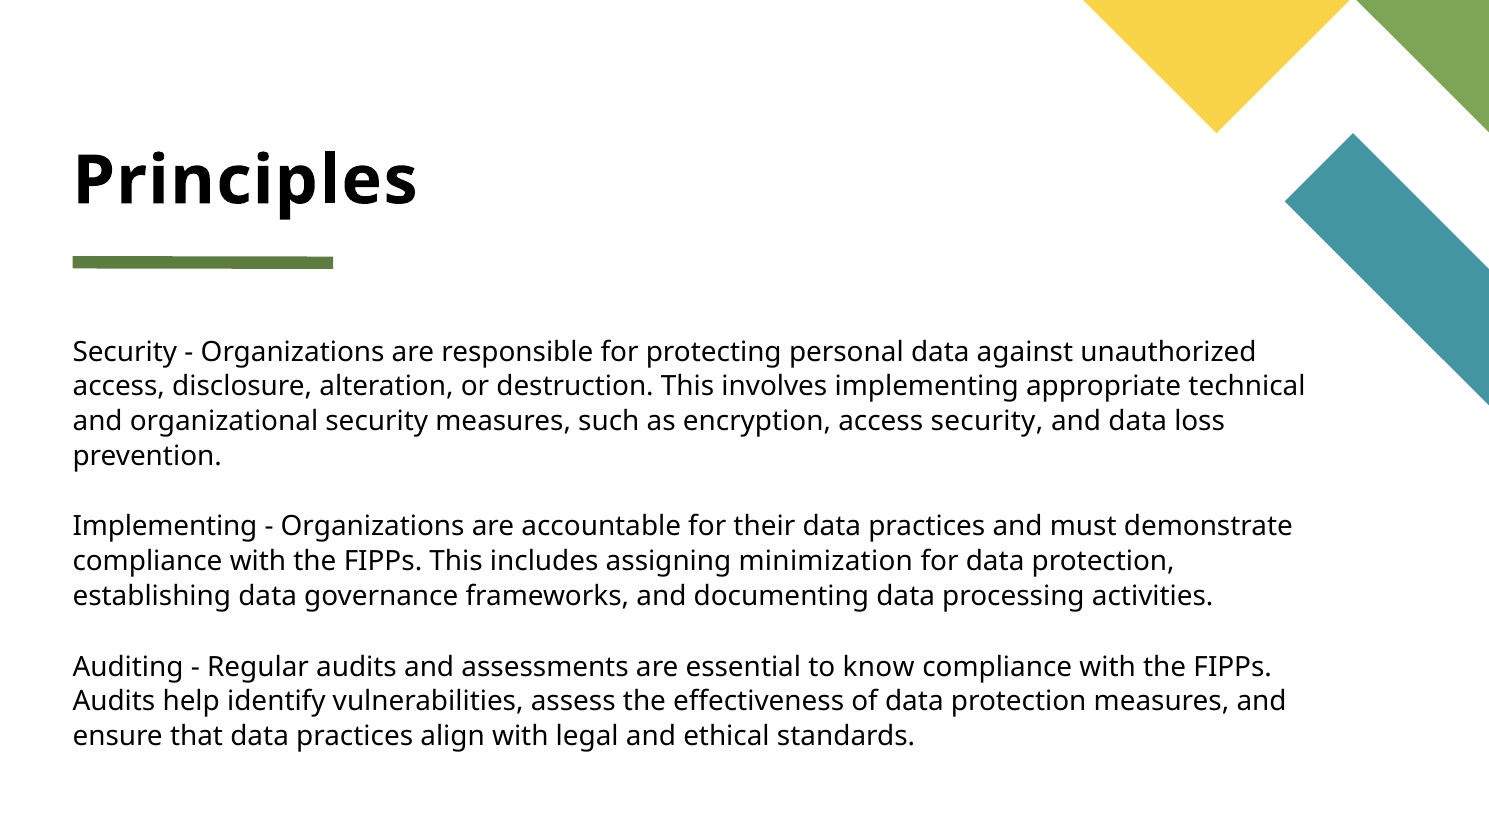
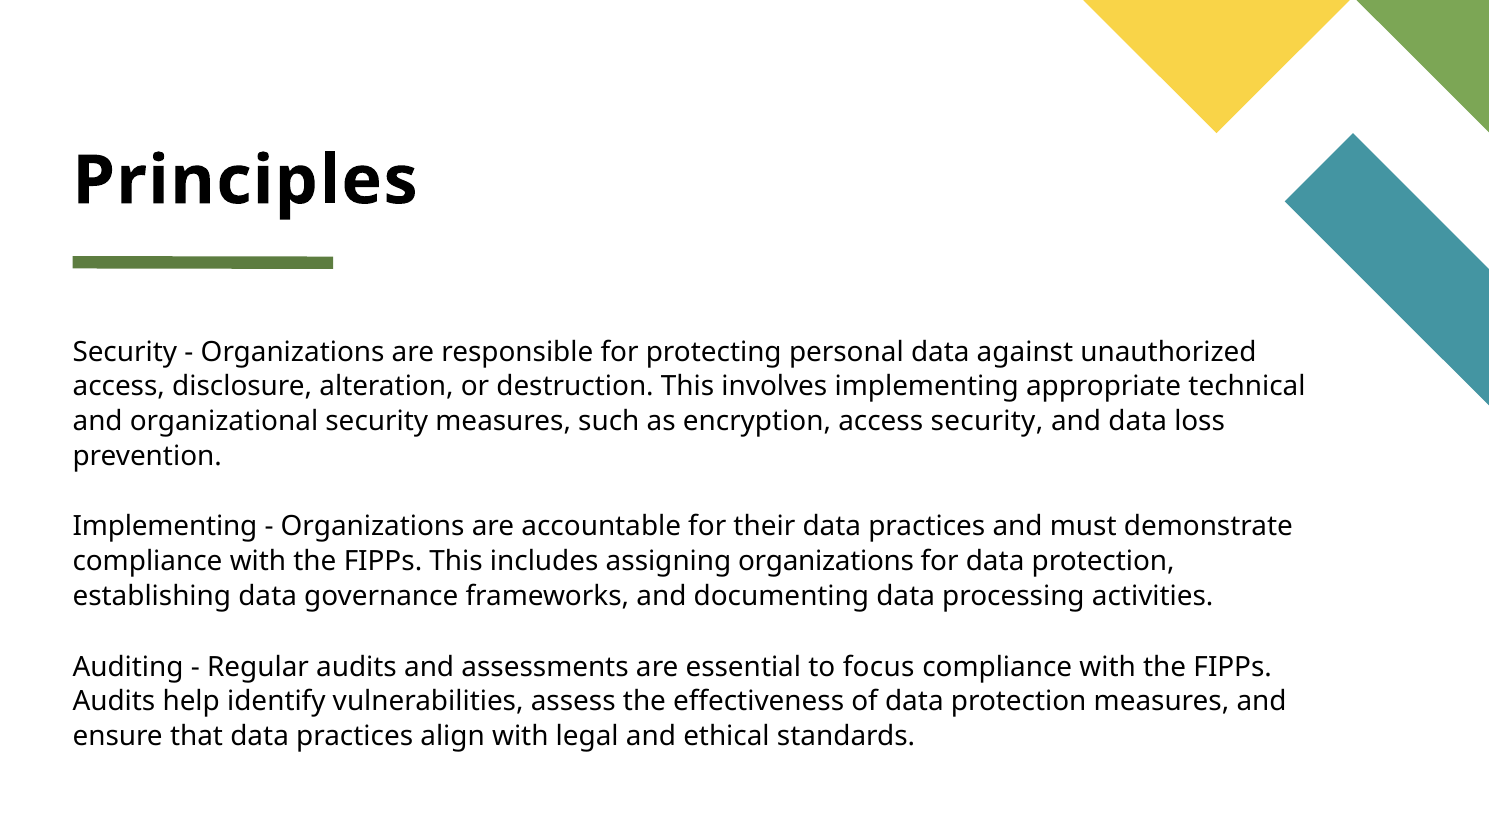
assigning minimization: minimization -> organizations
know: know -> focus
